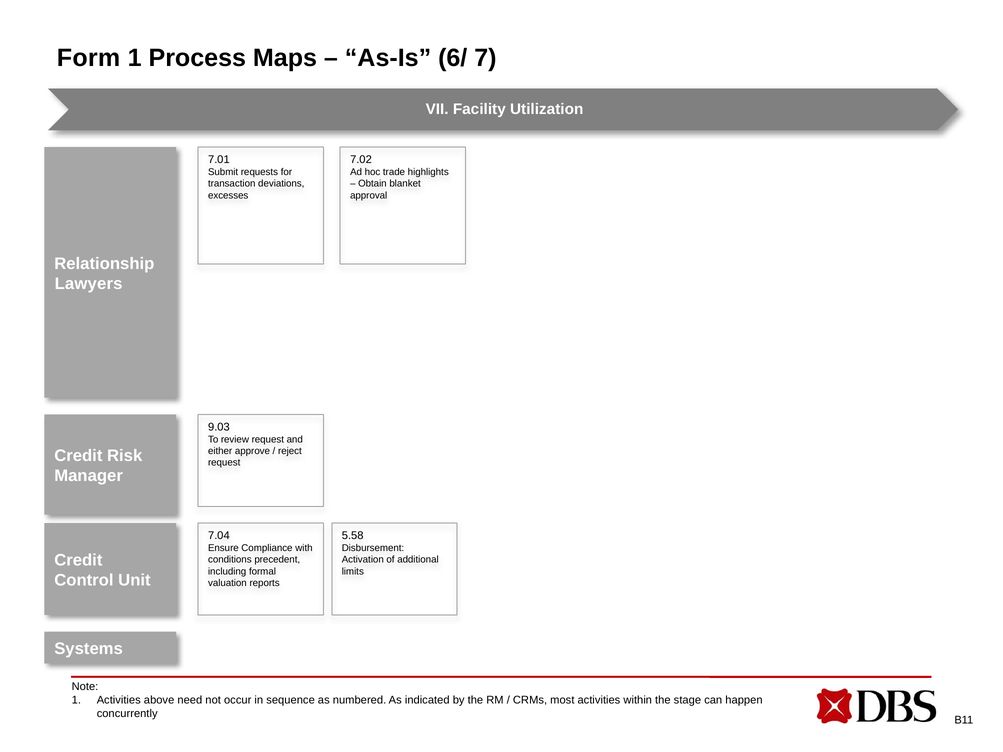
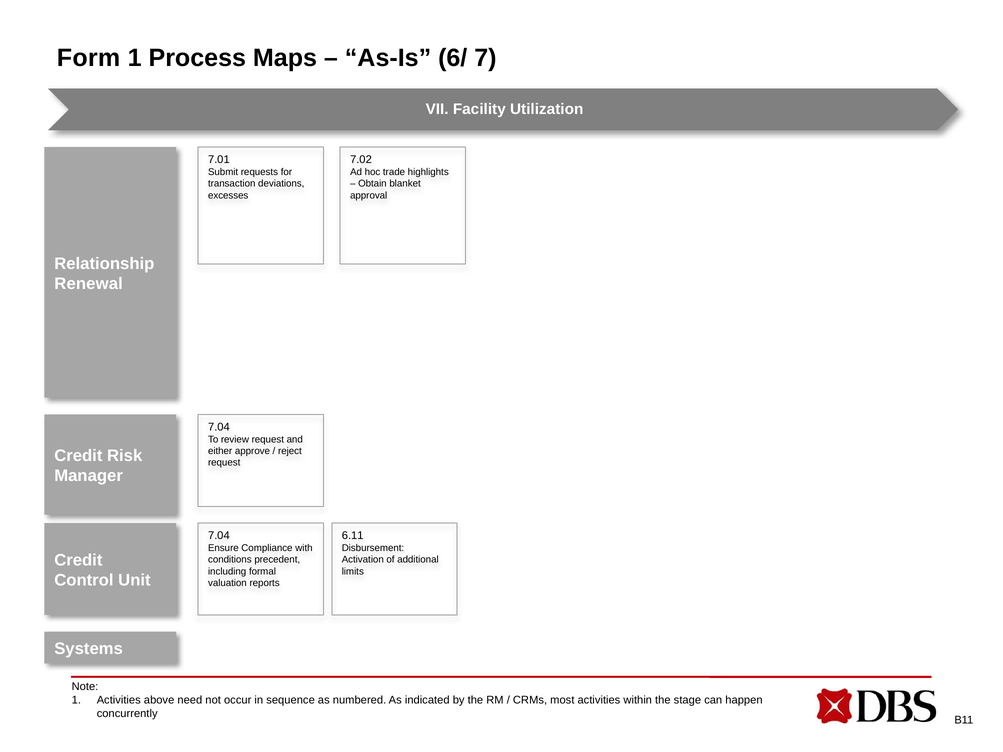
Lawyers: Lawyers -> Renewal
9.03 at (219, 427): 9.03 -> 7.04
5.58: 5.58 -> 6.11
